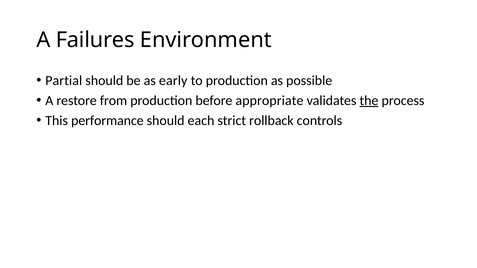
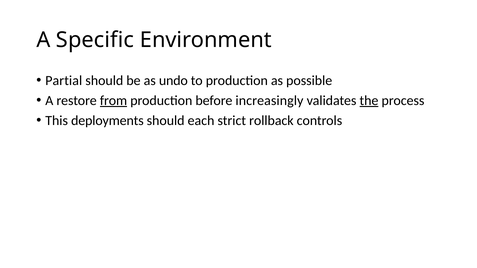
Failures: Failures -> Specific
early: early -> undo
from underline: none -> present
appropriate: appropriate -> increasingly
performance: performance -> deployments
